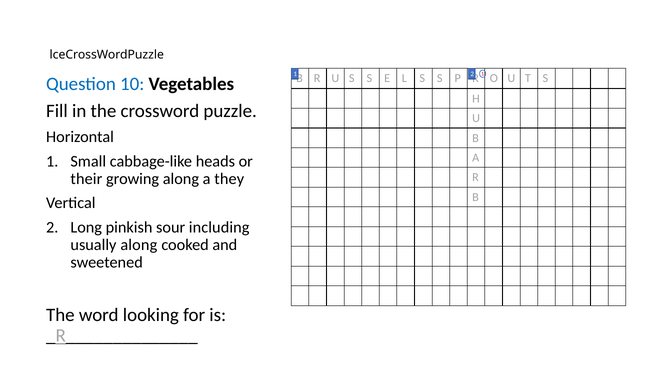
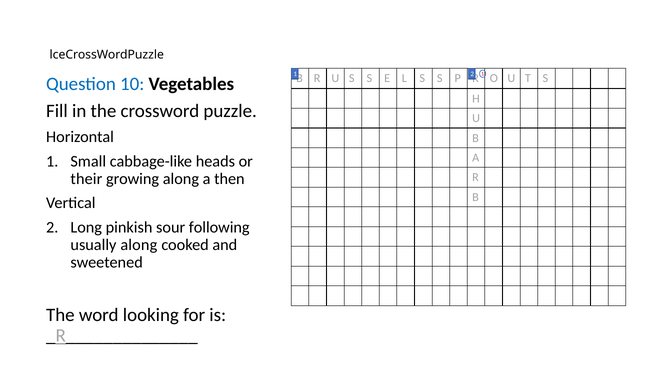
they: they -> then
including: including -> following
